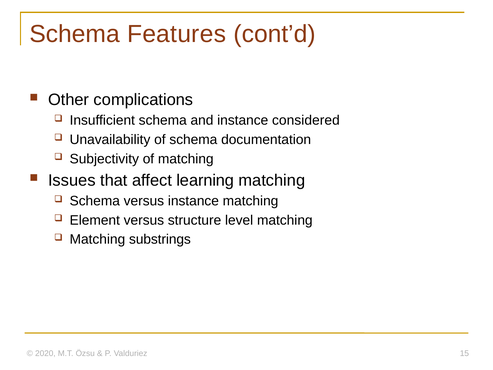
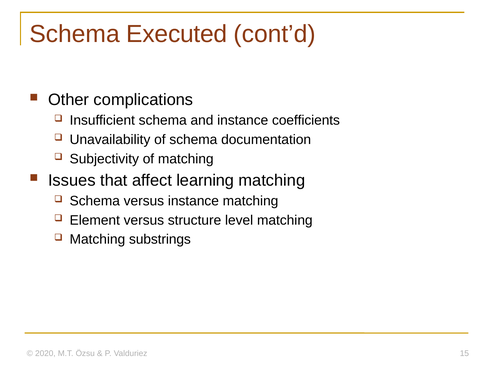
Features: Features -> Executed
considered: considered -> coefficients
